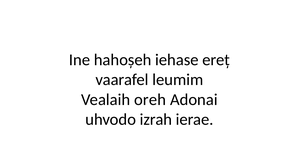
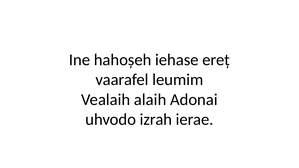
oreh: oreh -> alaih
